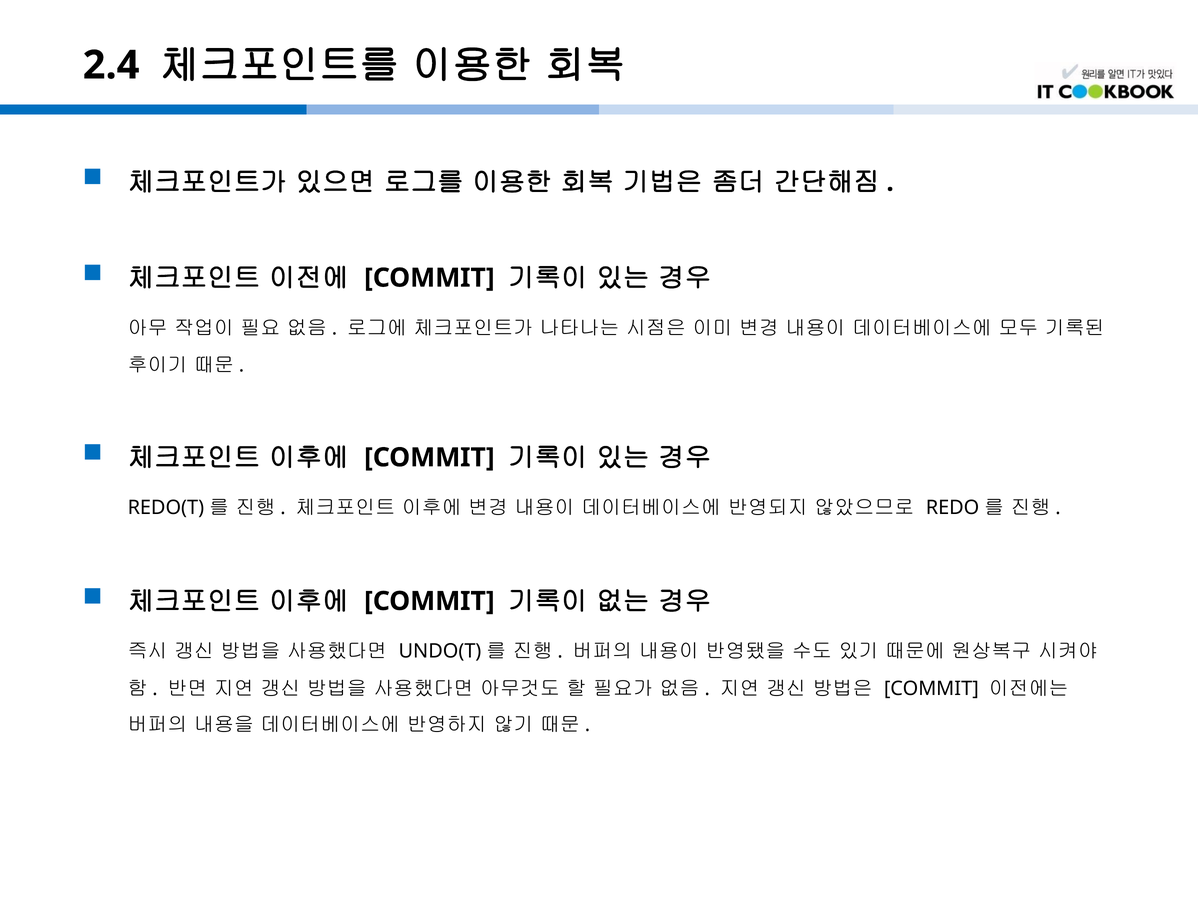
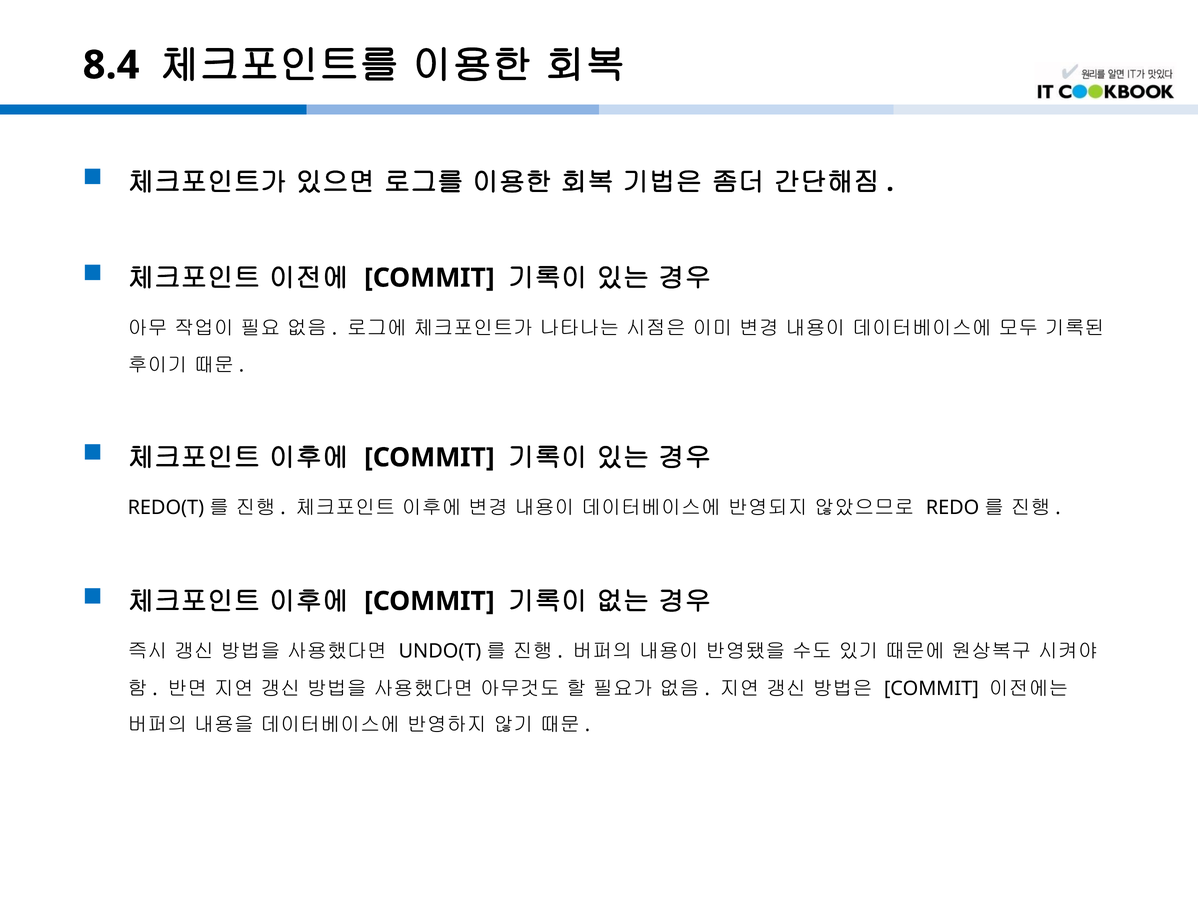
2.4: 2.4 -> 8.4
